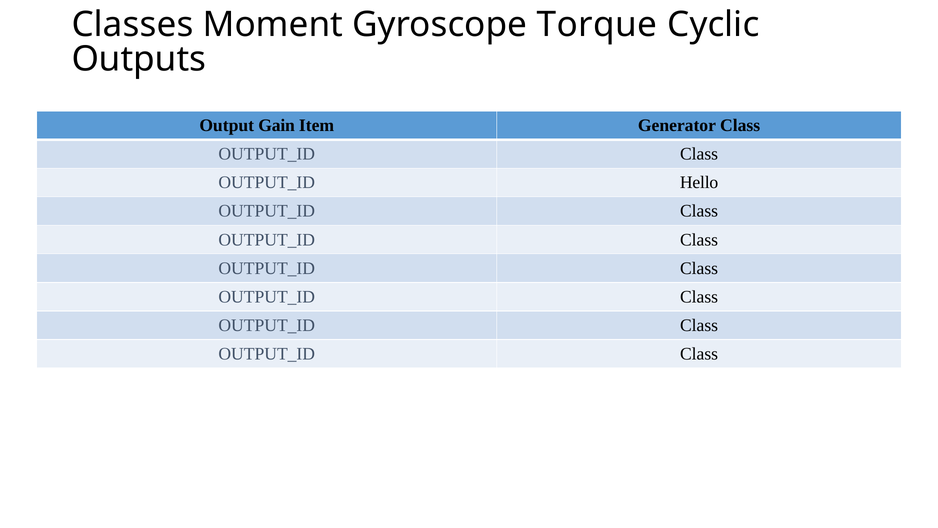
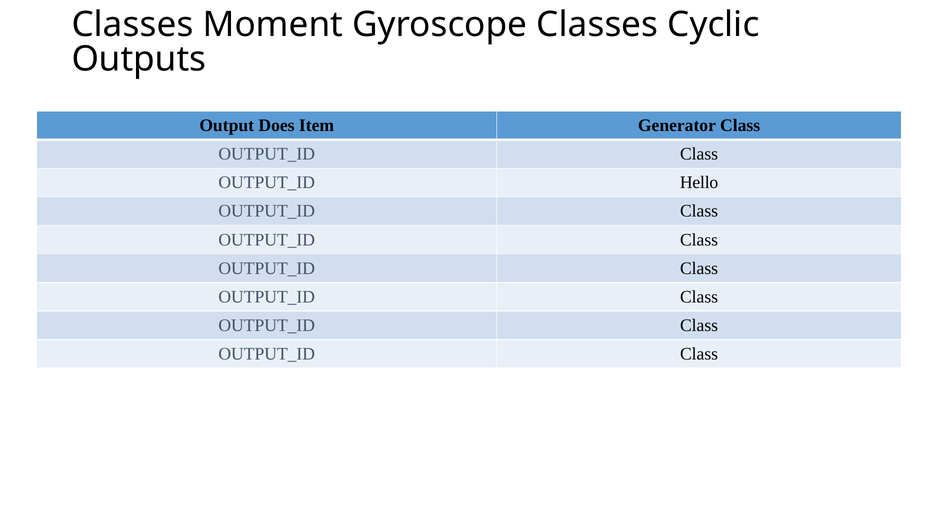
Gyroscope Torque: Torque -> Classes
Gain: Gain -> Does
